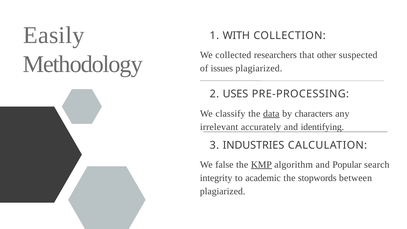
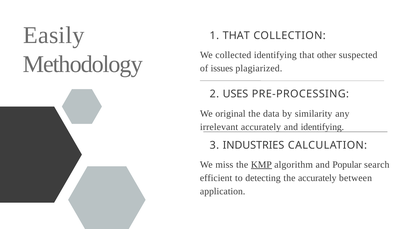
1 WITH: WITH -> THAT
collected researchers: researchers -> identifying
classify: classify -> original
data underline: present -> none
characters: characters -> similarity
false: false -> miss
integrity: integrity -> efficient
academic: academic -> detecting
the stopwords: stopwords -> accurately
plagiarized at (223, 191): plagiarized -> application
